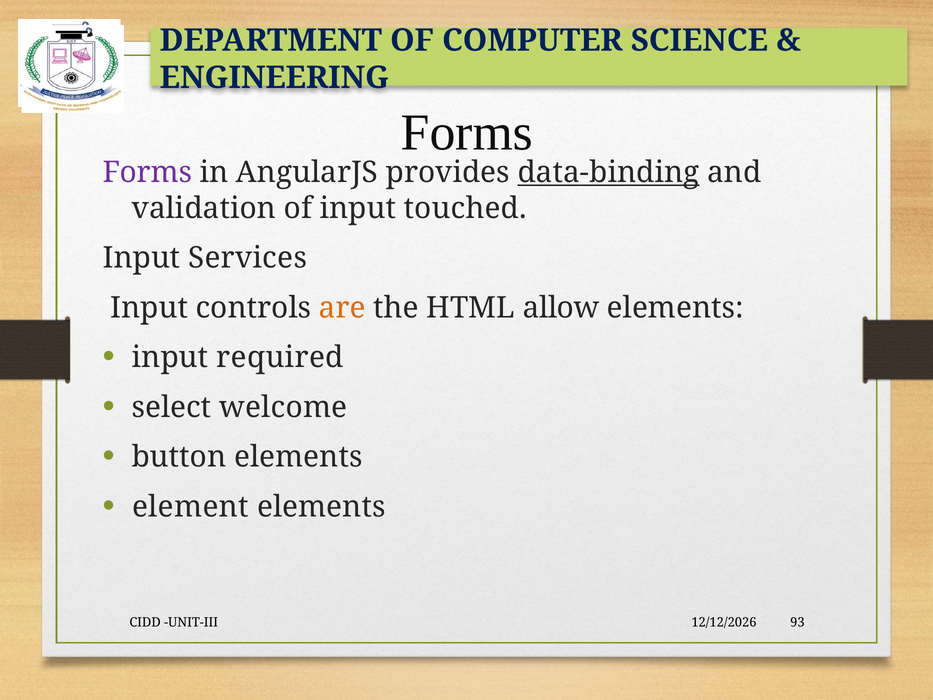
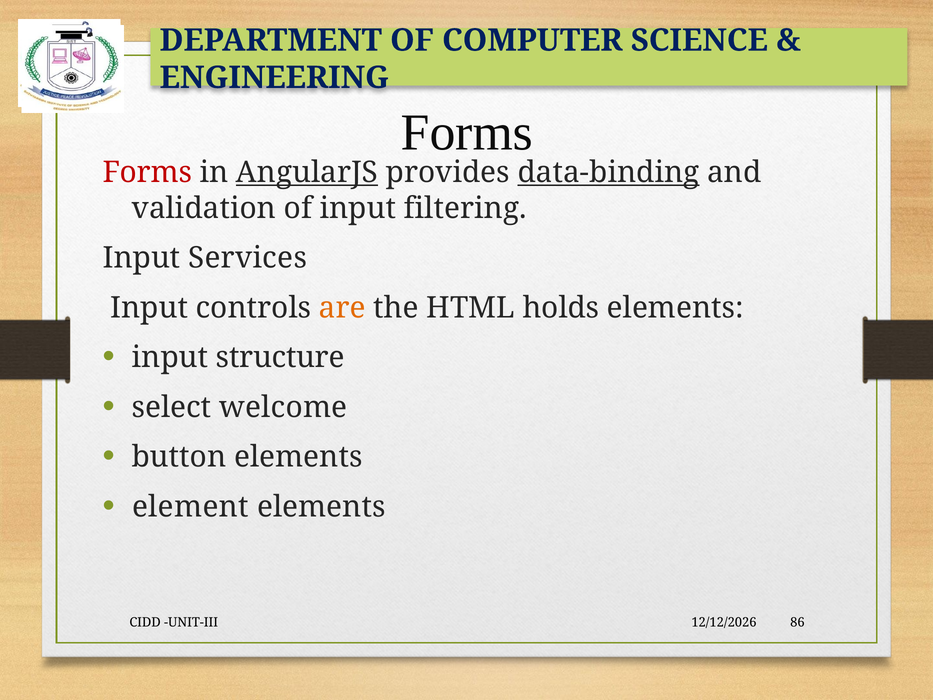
Forms at (147, 172) colour: purple -> red
AngularJS underline: none -> present
touched: touched -> filtering
allow: allow -> holds
required: required -> structure
93: 93 -> 86
